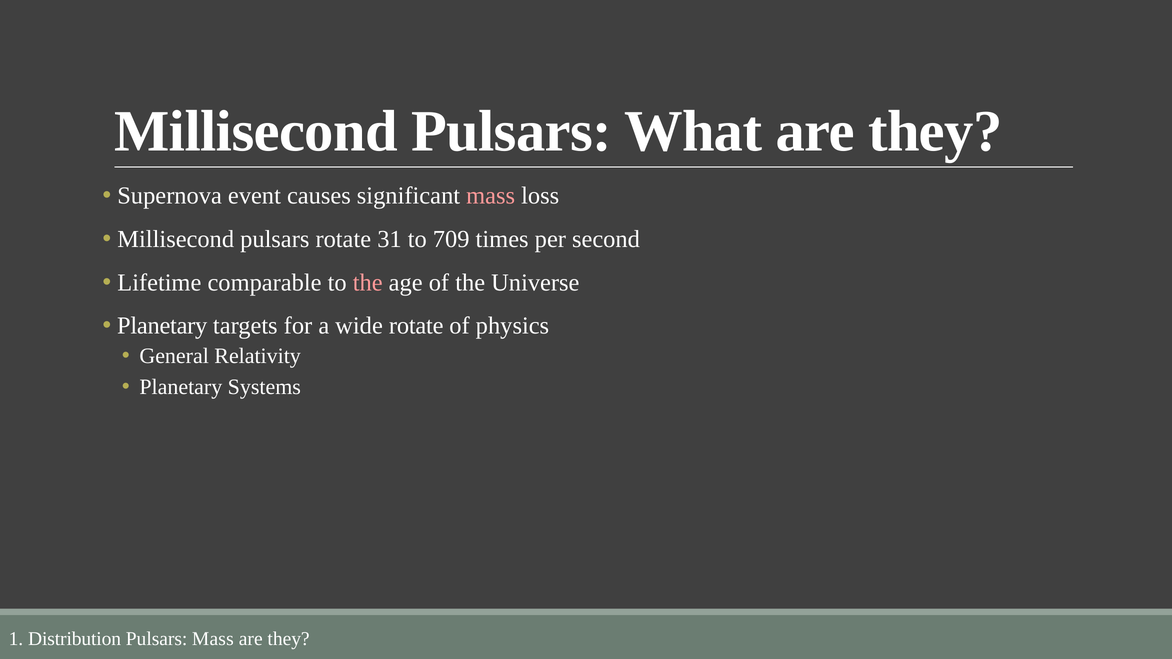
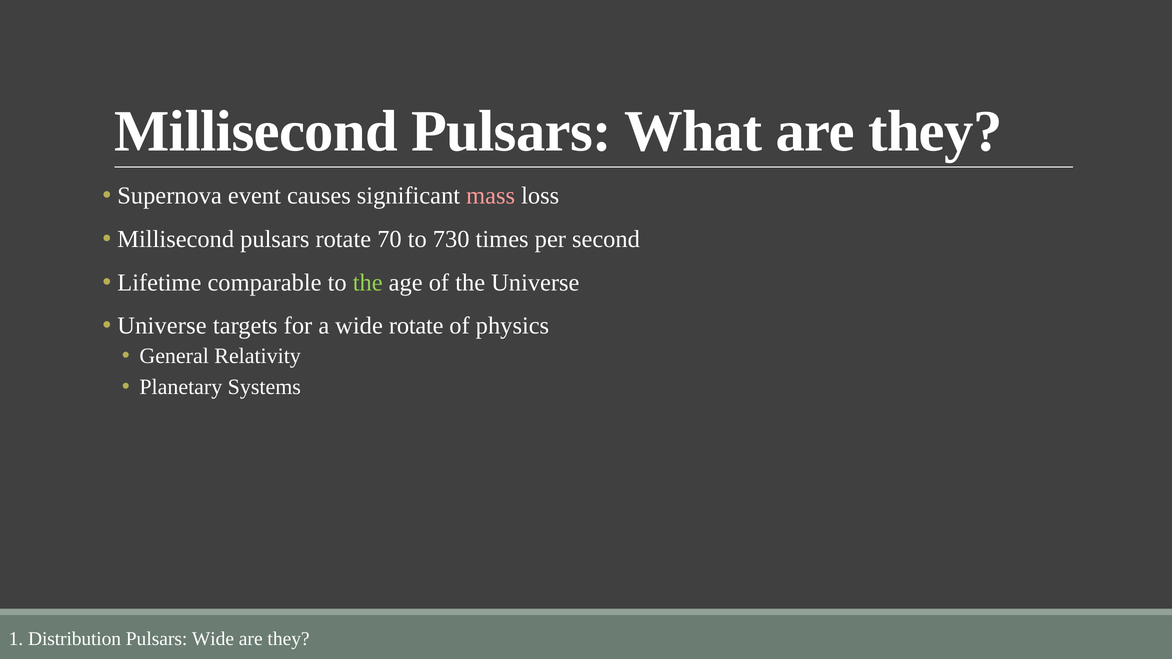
31: 31 -> 70
709: 709 -> 730
the at (368, 283) colour: pink -> light green
Planetary at (162, 326): Planetary -> Universe
Pulsars Mass: Mass -> Wide
